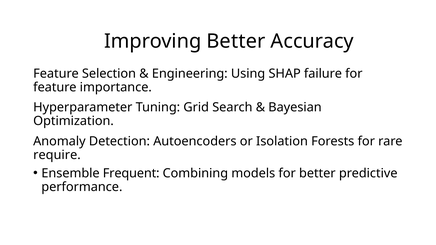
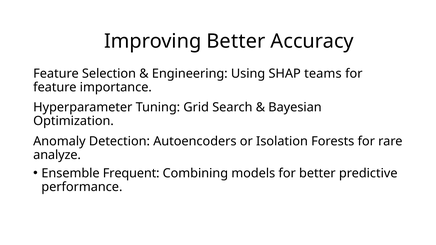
failure: failure -> teams
require: require -> analyze
